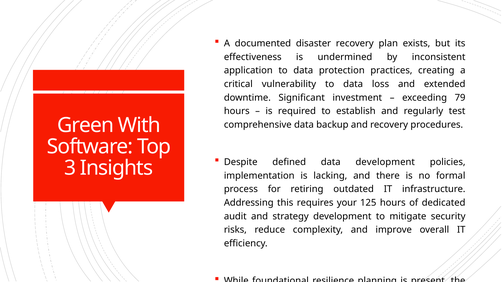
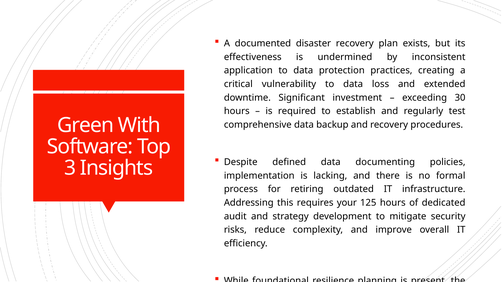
79: 79 -> 30
data development: development -> documenting
